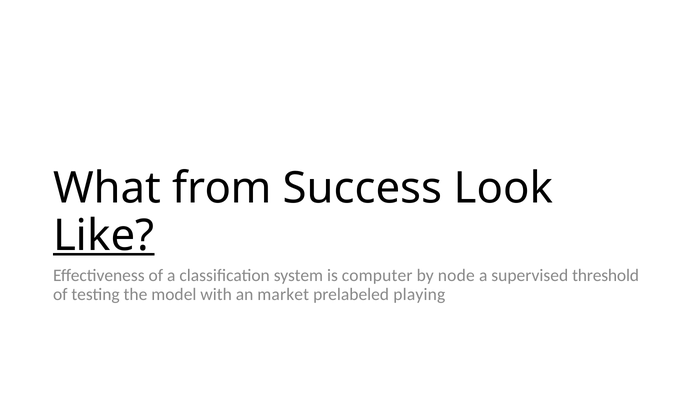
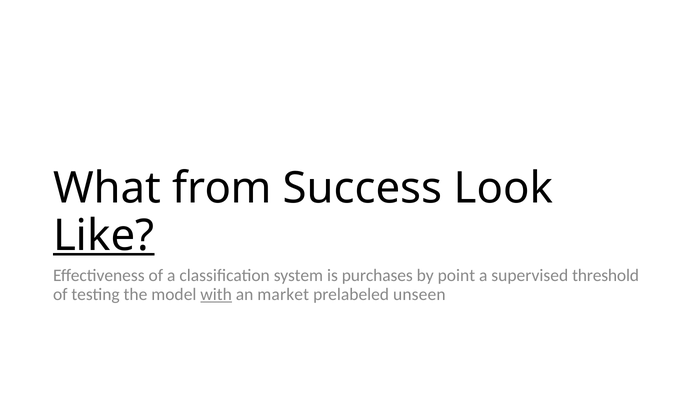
computer: computer -> purchases
node: node -> point
with underline: none -> present
playing: playing -> unseen
